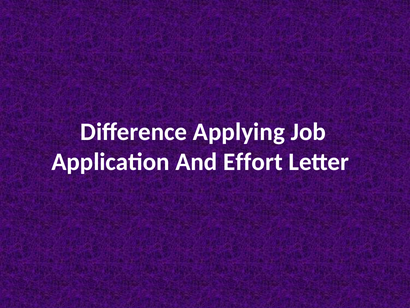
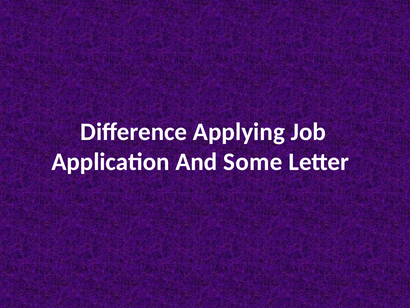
Effort: Effort -> Some
